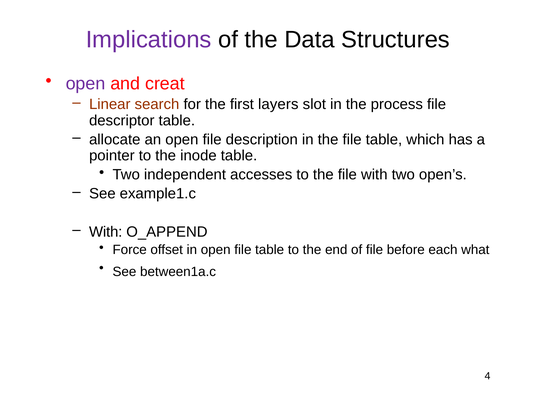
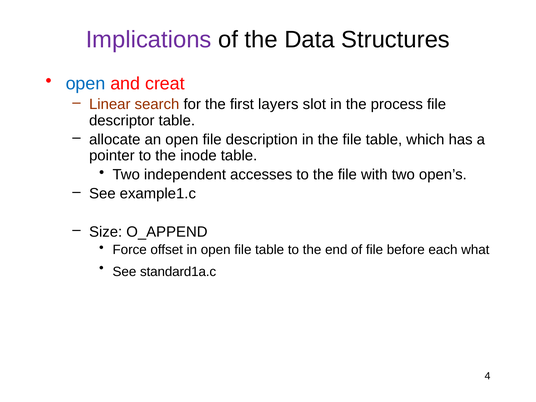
open at (86, 84) colour: purple -> blue
With at (106, 232): With -> Size
between1a.c: between1a.c -> standard1a.c
